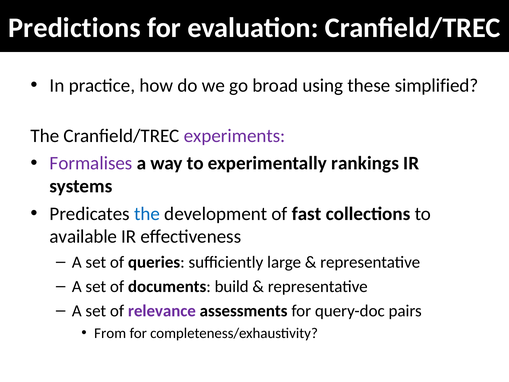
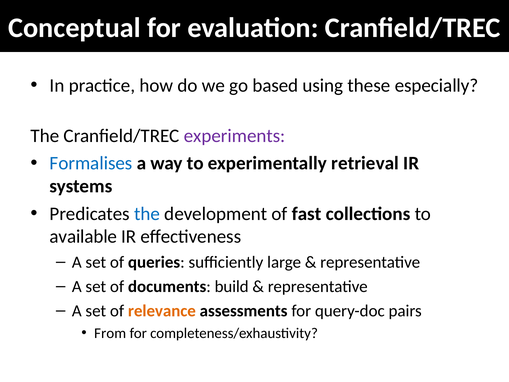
Predictions: Predictions -> Conceptual
broad: broad -> based
simplified: simplified -> especially
Formalises colour: purple -> blue
rankings: rankings -> retrieval
relevance colour: purple -> orange
